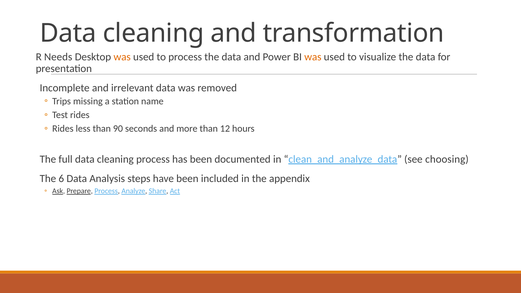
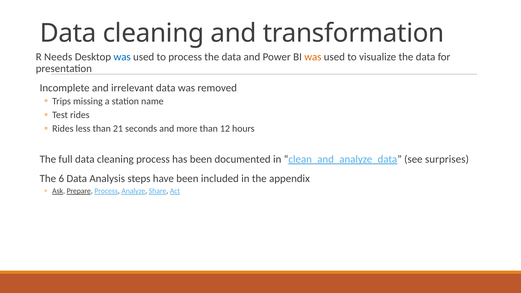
was at (122, 57) colour: orange -> blue
90: 90 -> 21
choosing: choosing -> surprises
